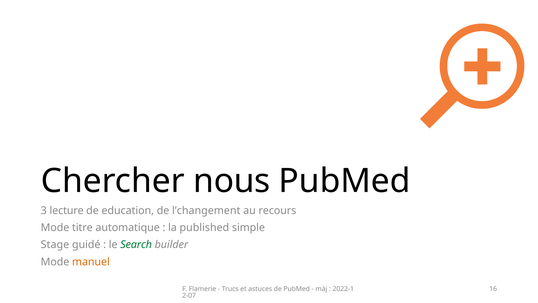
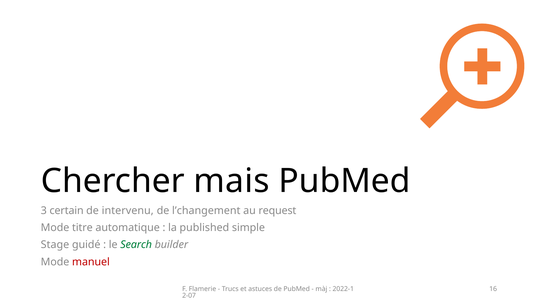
nous: nous -> mais
lecture: lecture -> certain
education: education -> intervenu
recours: recours -> request
manuel colour: orange -> red
